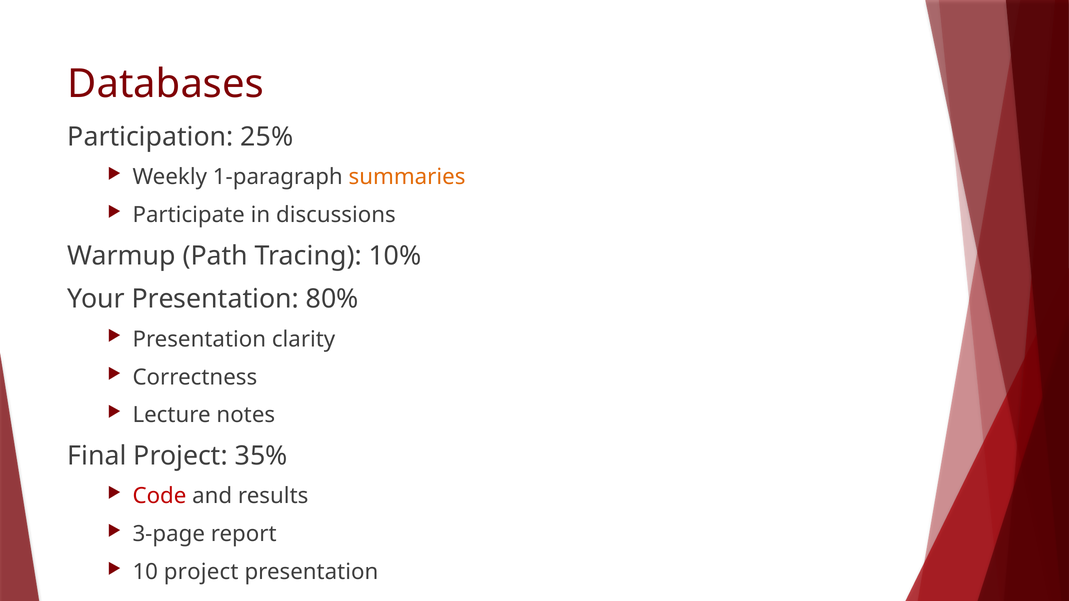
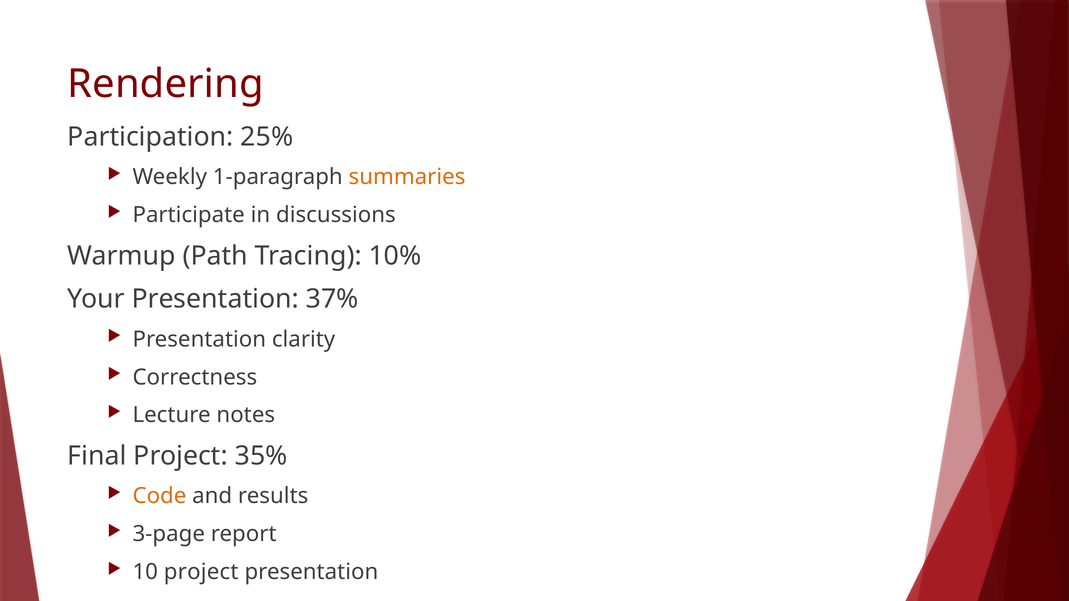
Databases: Databases -> Rendering
80%: 80% -> 37%
Code colour: red -> orange
